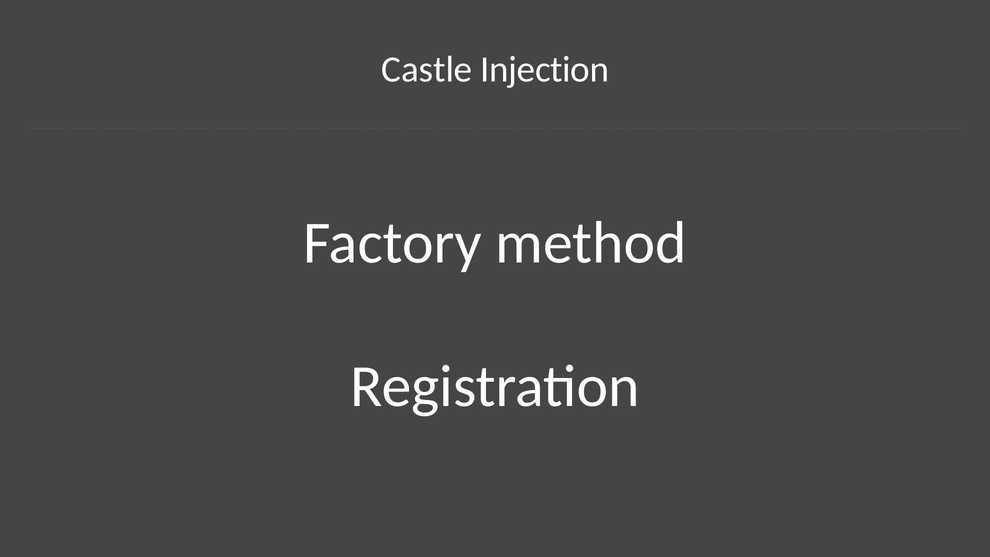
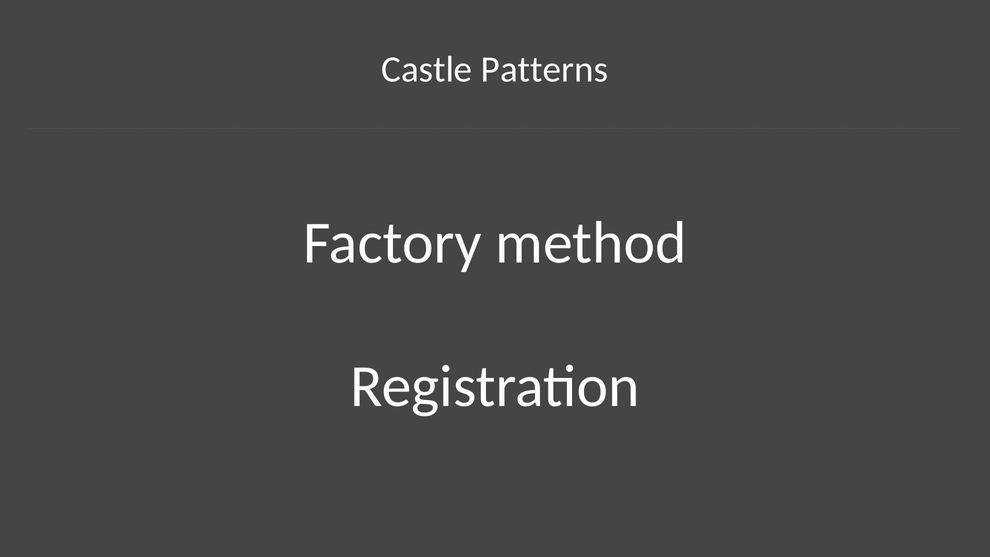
Injection: Injection -> Patterns
